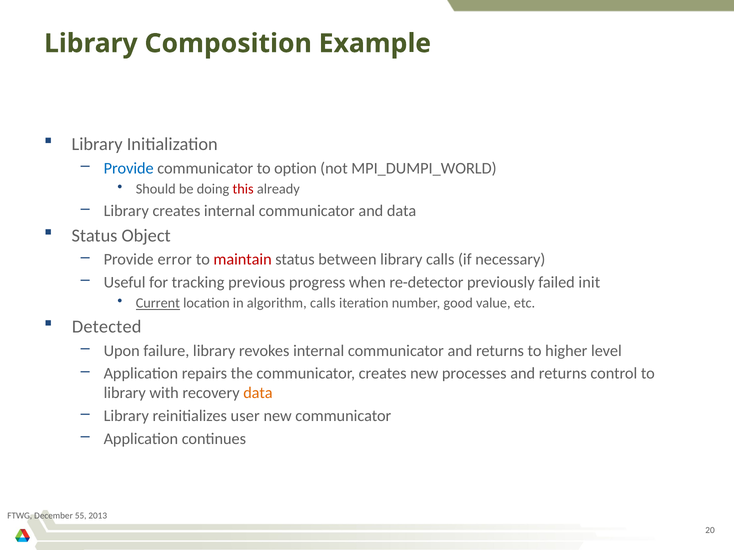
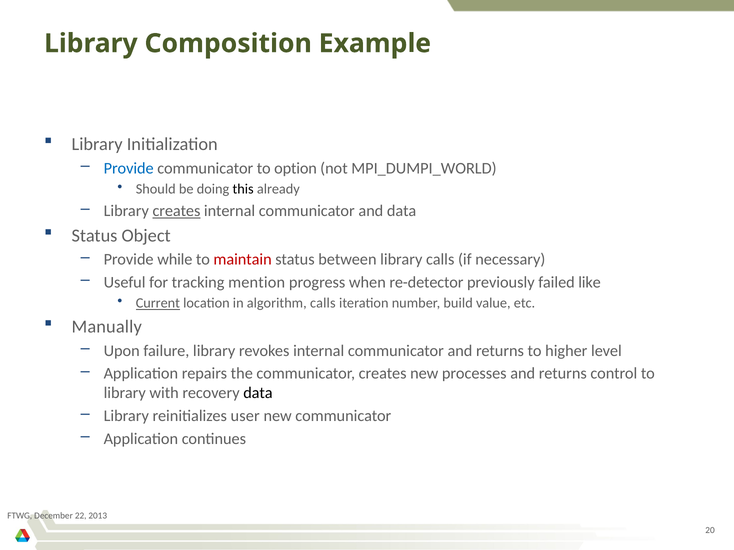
this colour: red -> black
creates at (176, 211) underline: none -> present
error: error -> while
previous: previous -> mention
init: init -> like
good: good -> build
Detected: Detected -> Manually
data at (258, 393) colour: orange -> black
55: 55 -> 22
